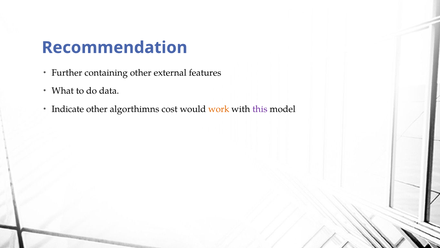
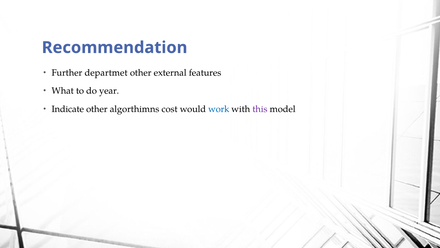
containing: containing -> departmet
data: data -> year
work colour: orange -> blue
